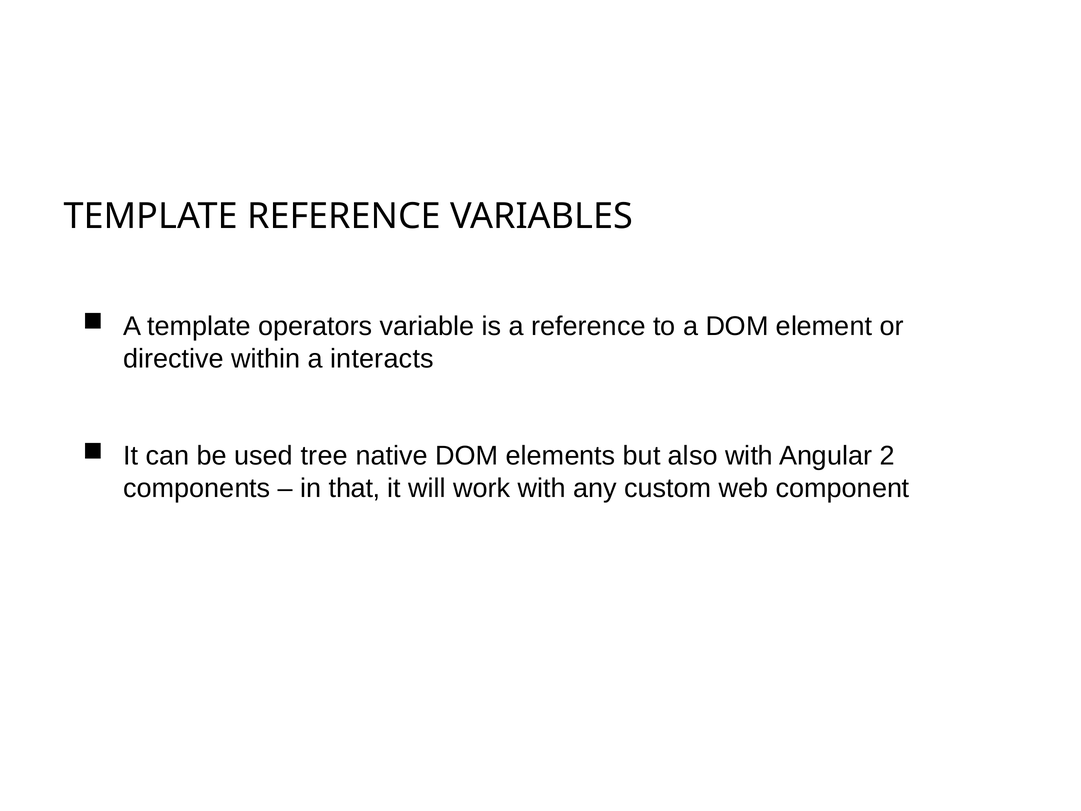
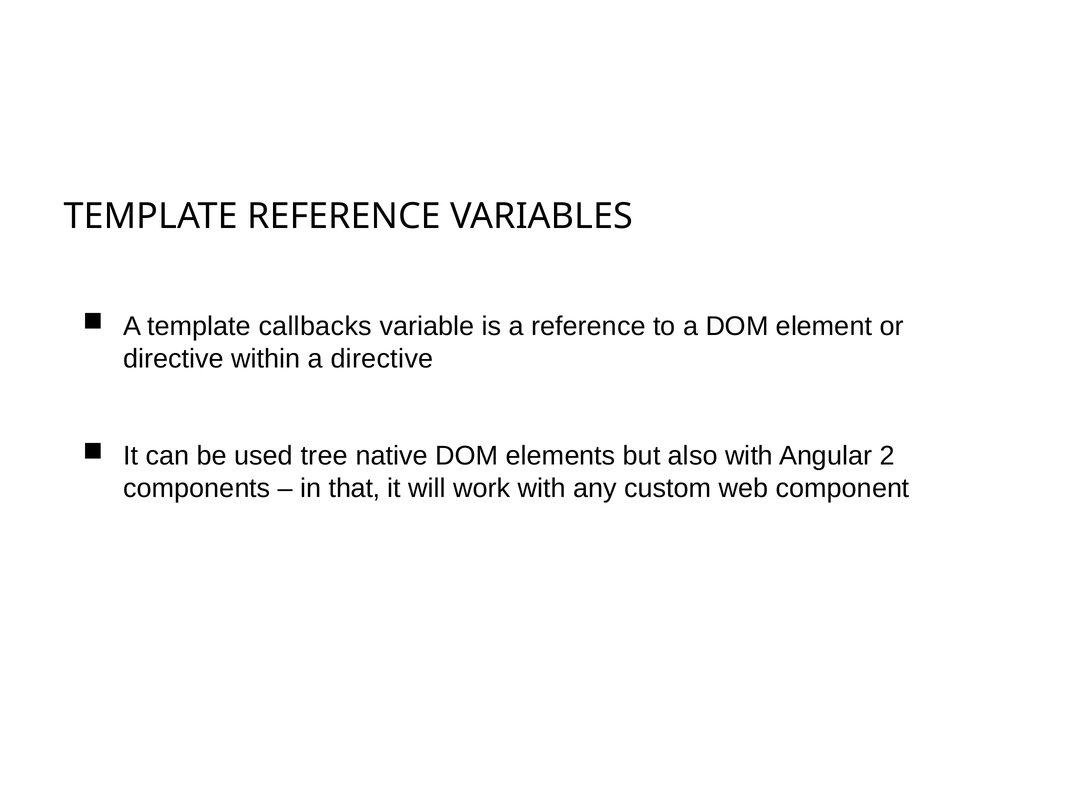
operators: operators -> callbacks
a interacts: interacts -> directive
